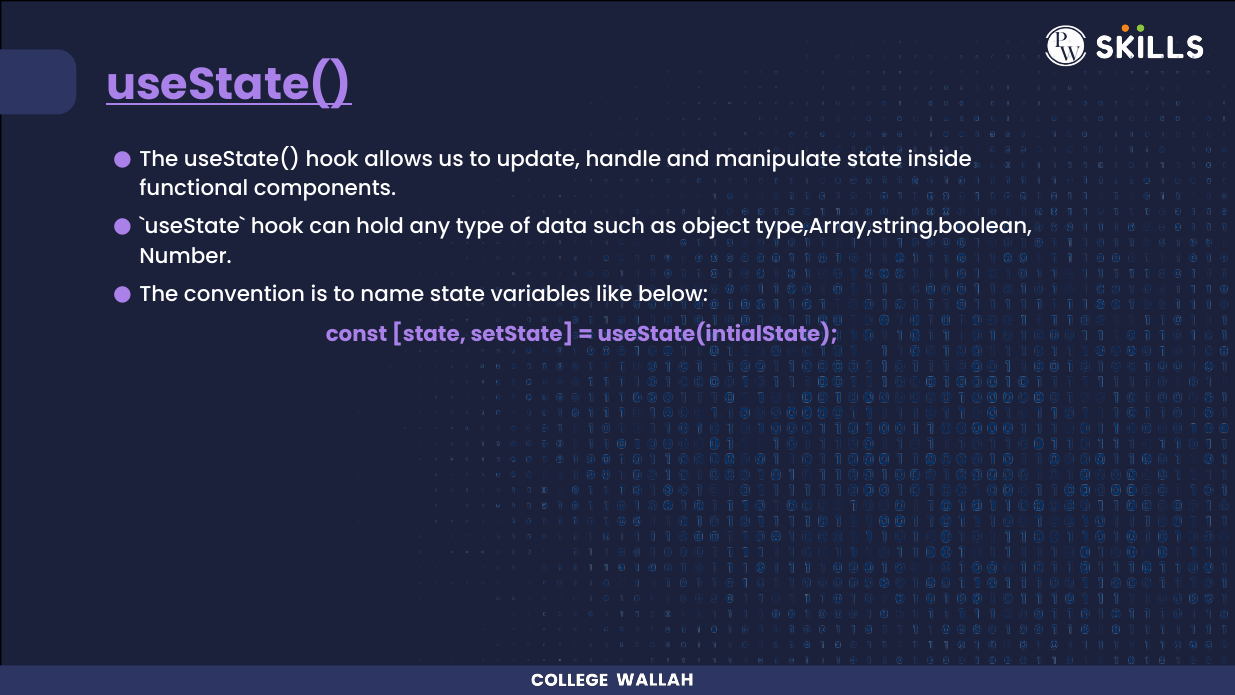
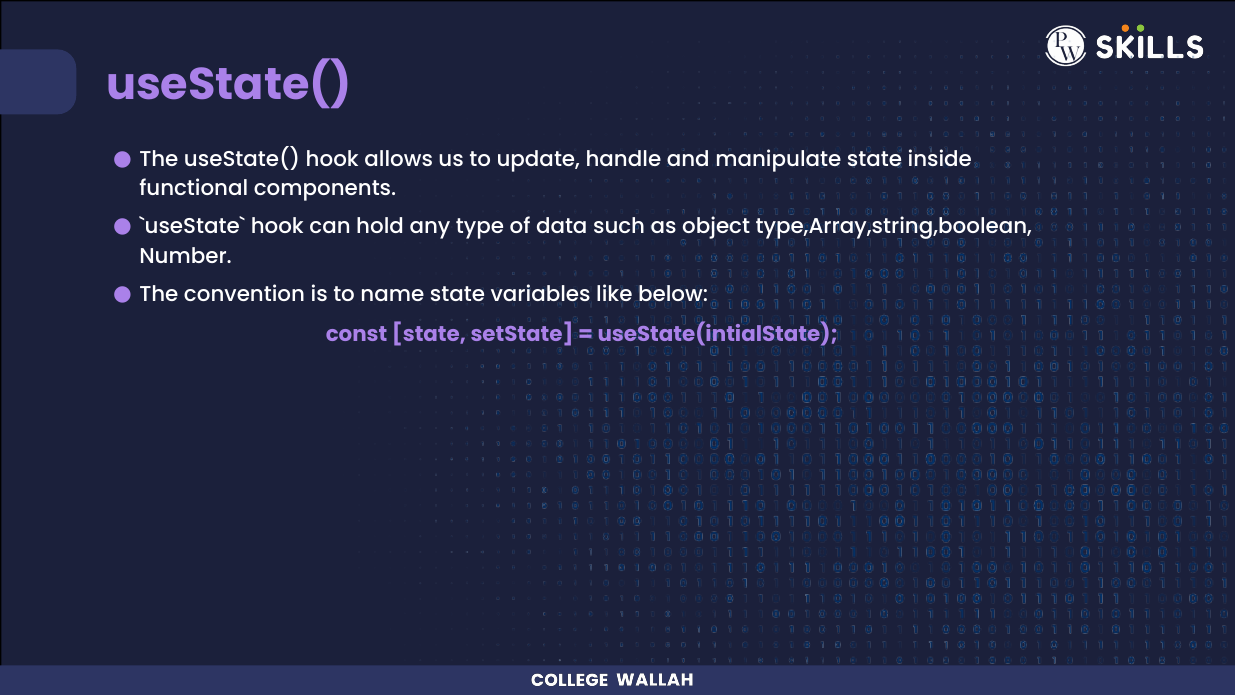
useState( at (229, 85) underline: present -> none
